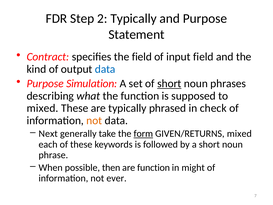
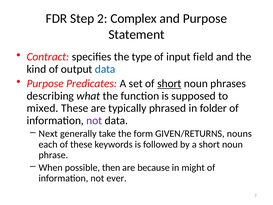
2 Typically: Typically -> Complex
the field: field -> type
Simulation: Simulation -> Predicates
check: check -> folder
not at (94, 120) colour: orange -> purple
form underline: present -> none
GIVEN/RETURNS mixed: mixed -> nouns
are function: function -> because
